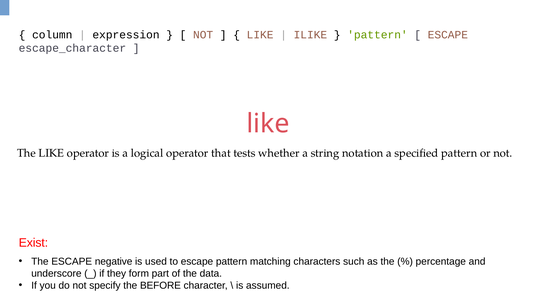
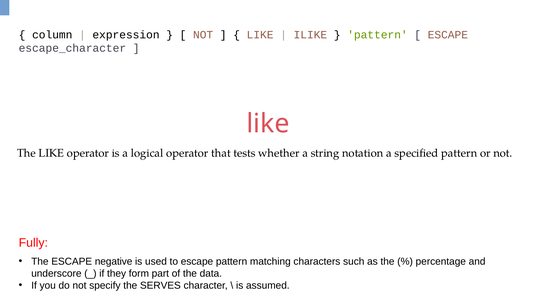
Exist: Exist -> Fully
BEFORE: BEFORE -> SERVES
